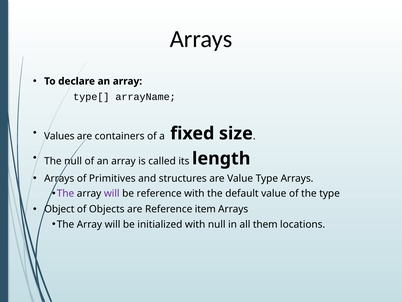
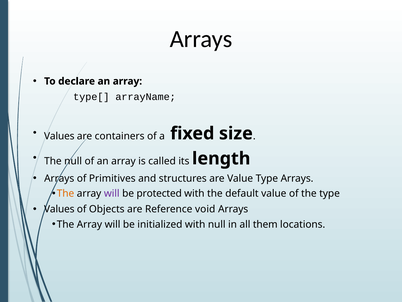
The at (66, 193) colour: purple -> orange
be reference: reference -> protected
Object at (59, 209): Object -> Values
item: item -> void
